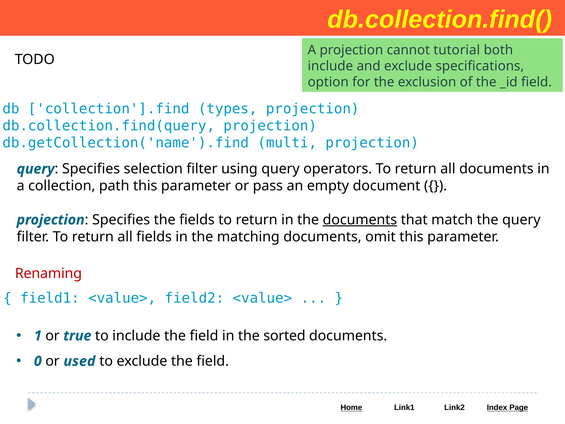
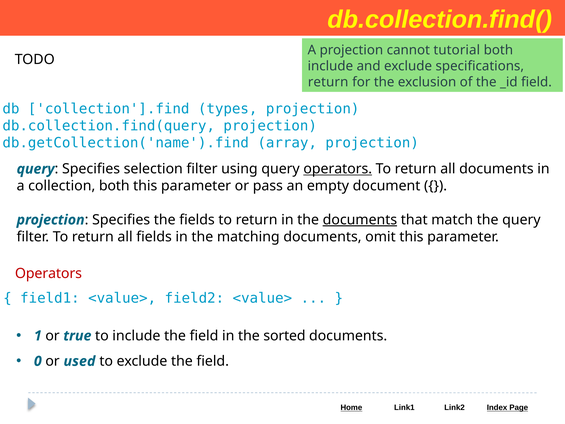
option at (328, 82): option -> return
multi: multi -> array
operators at (338, 169) underline: none -> present
collection path: path -> both
Renaming at (48, 273): Renaming -> Operators
